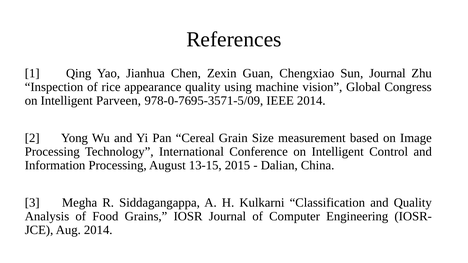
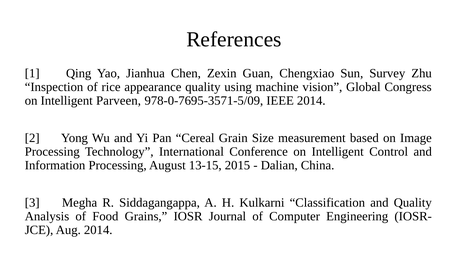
Sun Journal: Journal -> Survey
